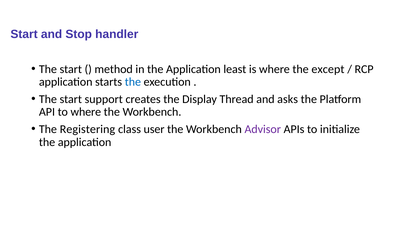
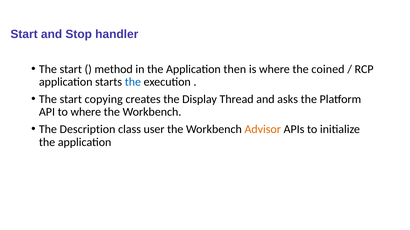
least: least -> then
except: except -> coined
support: support -> copying
Registering: Registering -> Description
Advisor colour: purple -> orange
